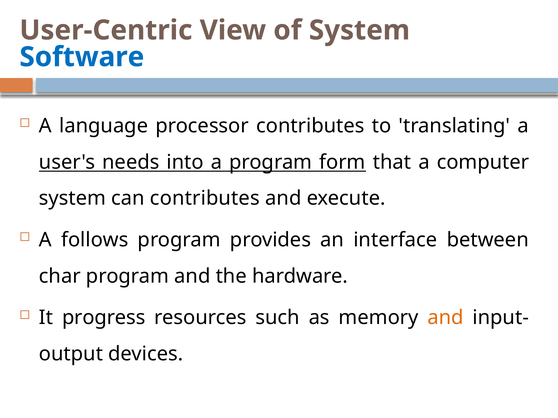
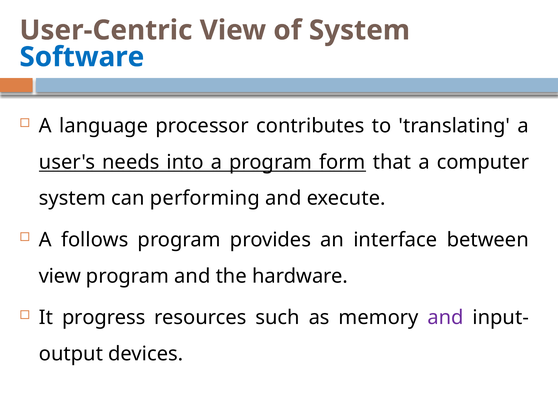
can contributes: contributes -> performing
char at (60, 276): char -> view
and at (445, 318) colour: orange -> purple
